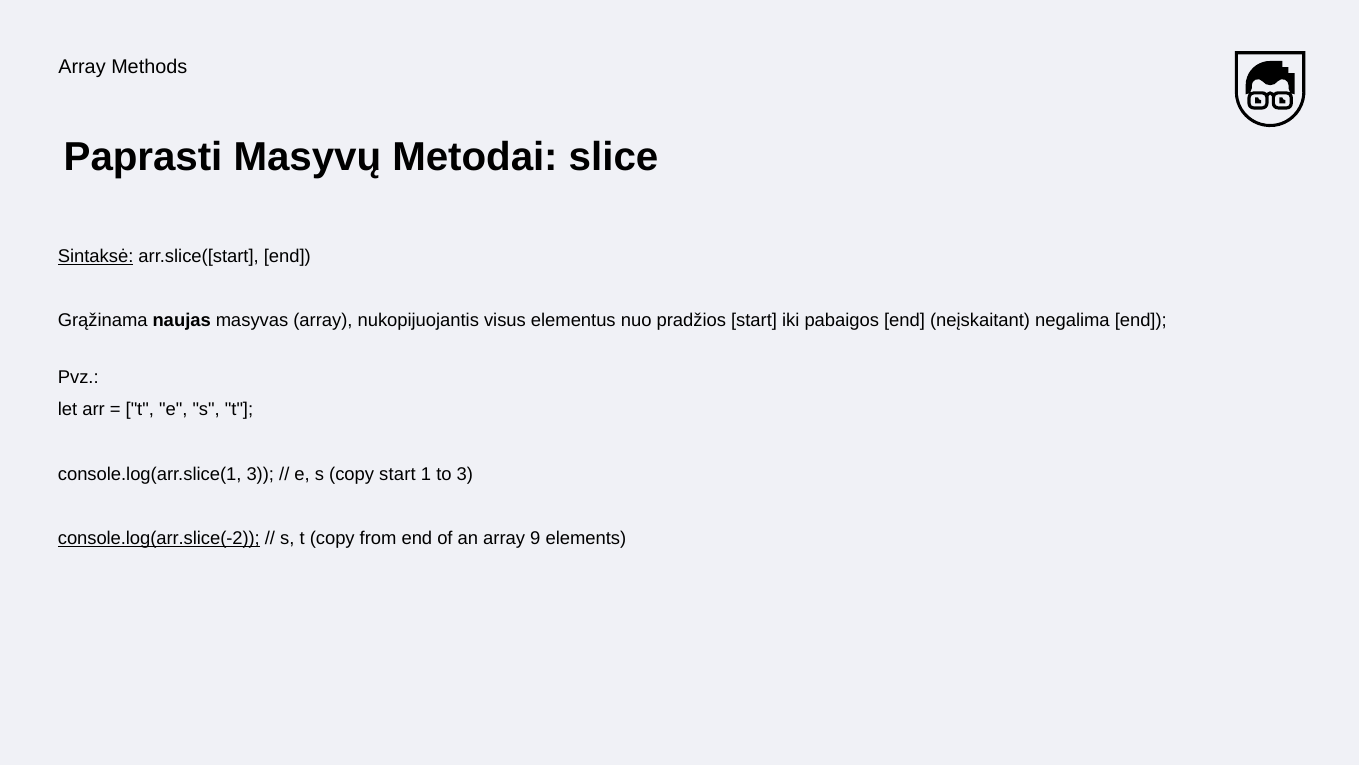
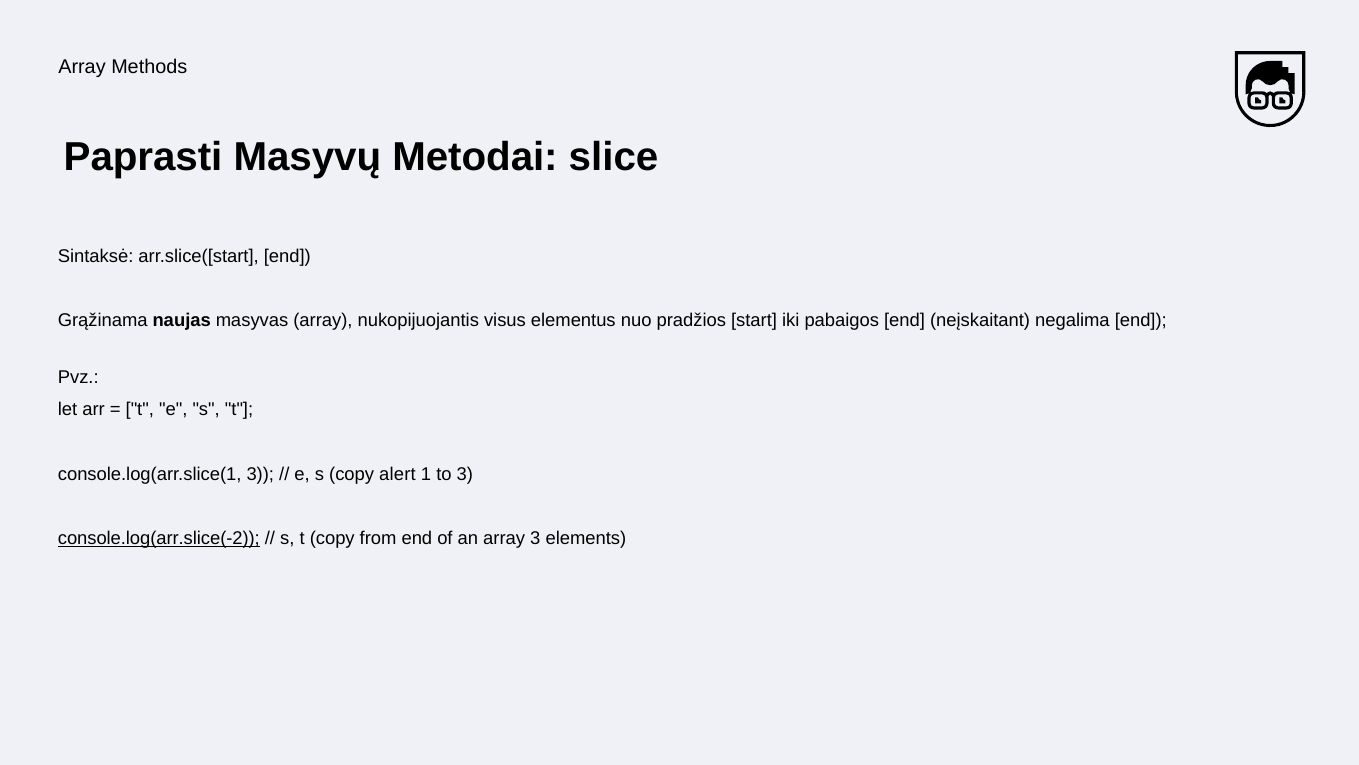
Sintaksė underline: present -> none
copy start: start -> alert
array 9: 9 -> 3
